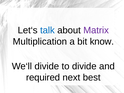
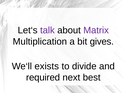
talk colour: blue -> purple
know: know -> gives
We‘ll divide: divide -> exists
